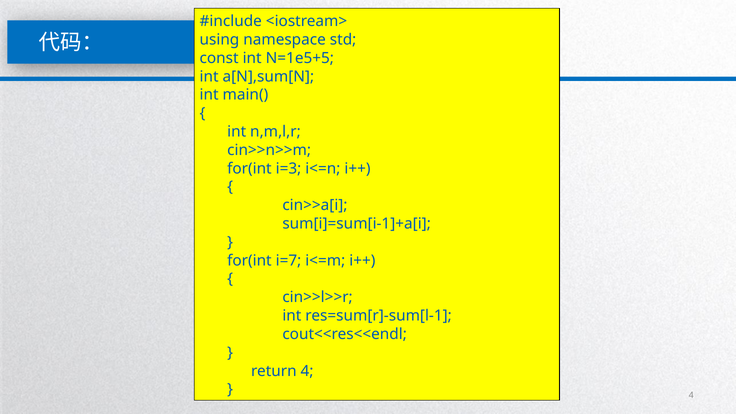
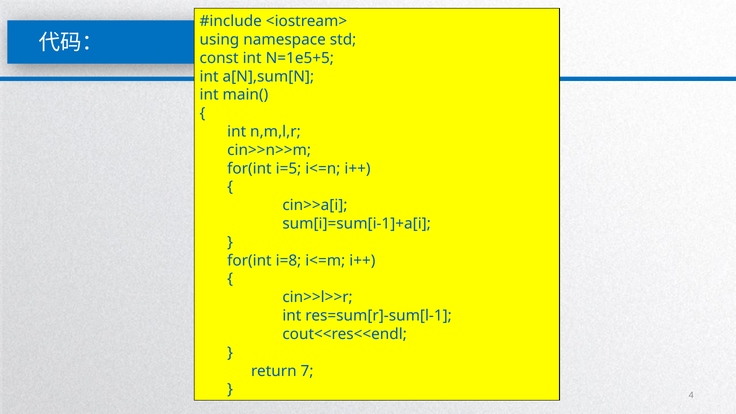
i=3: i=3 -> i=5
i=7: i=7 -> i=8
return 4: 4 -> 7
